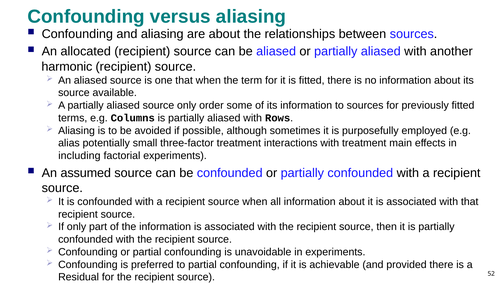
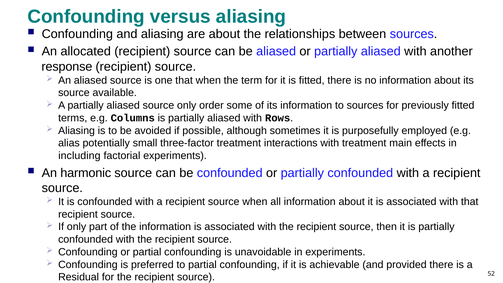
harmonic: harmonic -> response
assumed: assumed -> harmonic
